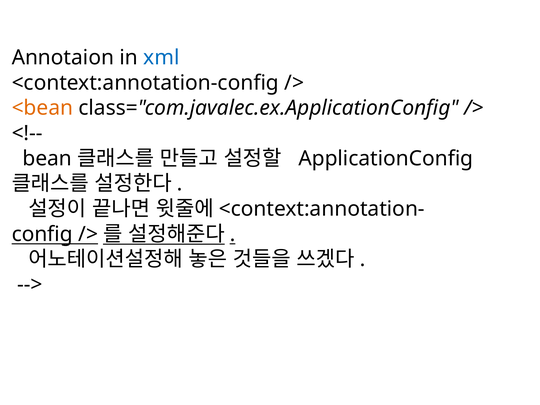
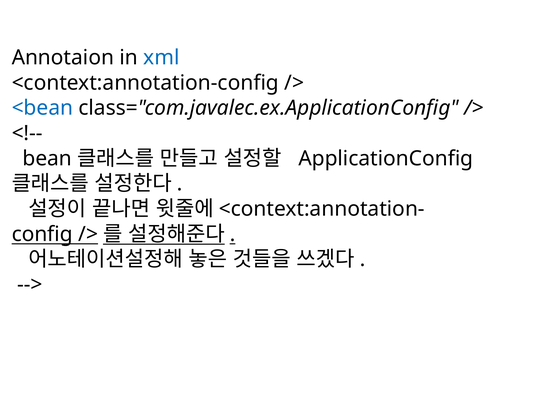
<bean colour: orange -> blue
